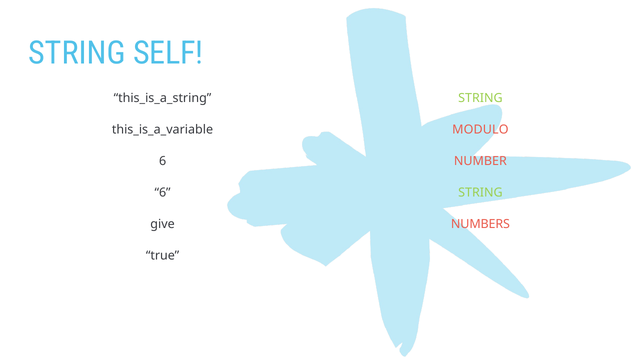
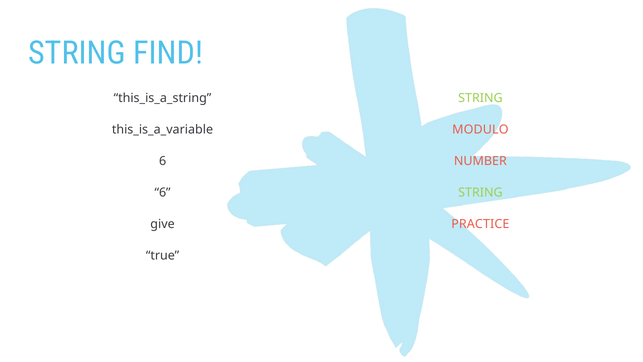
SELF: SELF -> FIND
NUMBERS: NUMBERS -> PRACTICE
